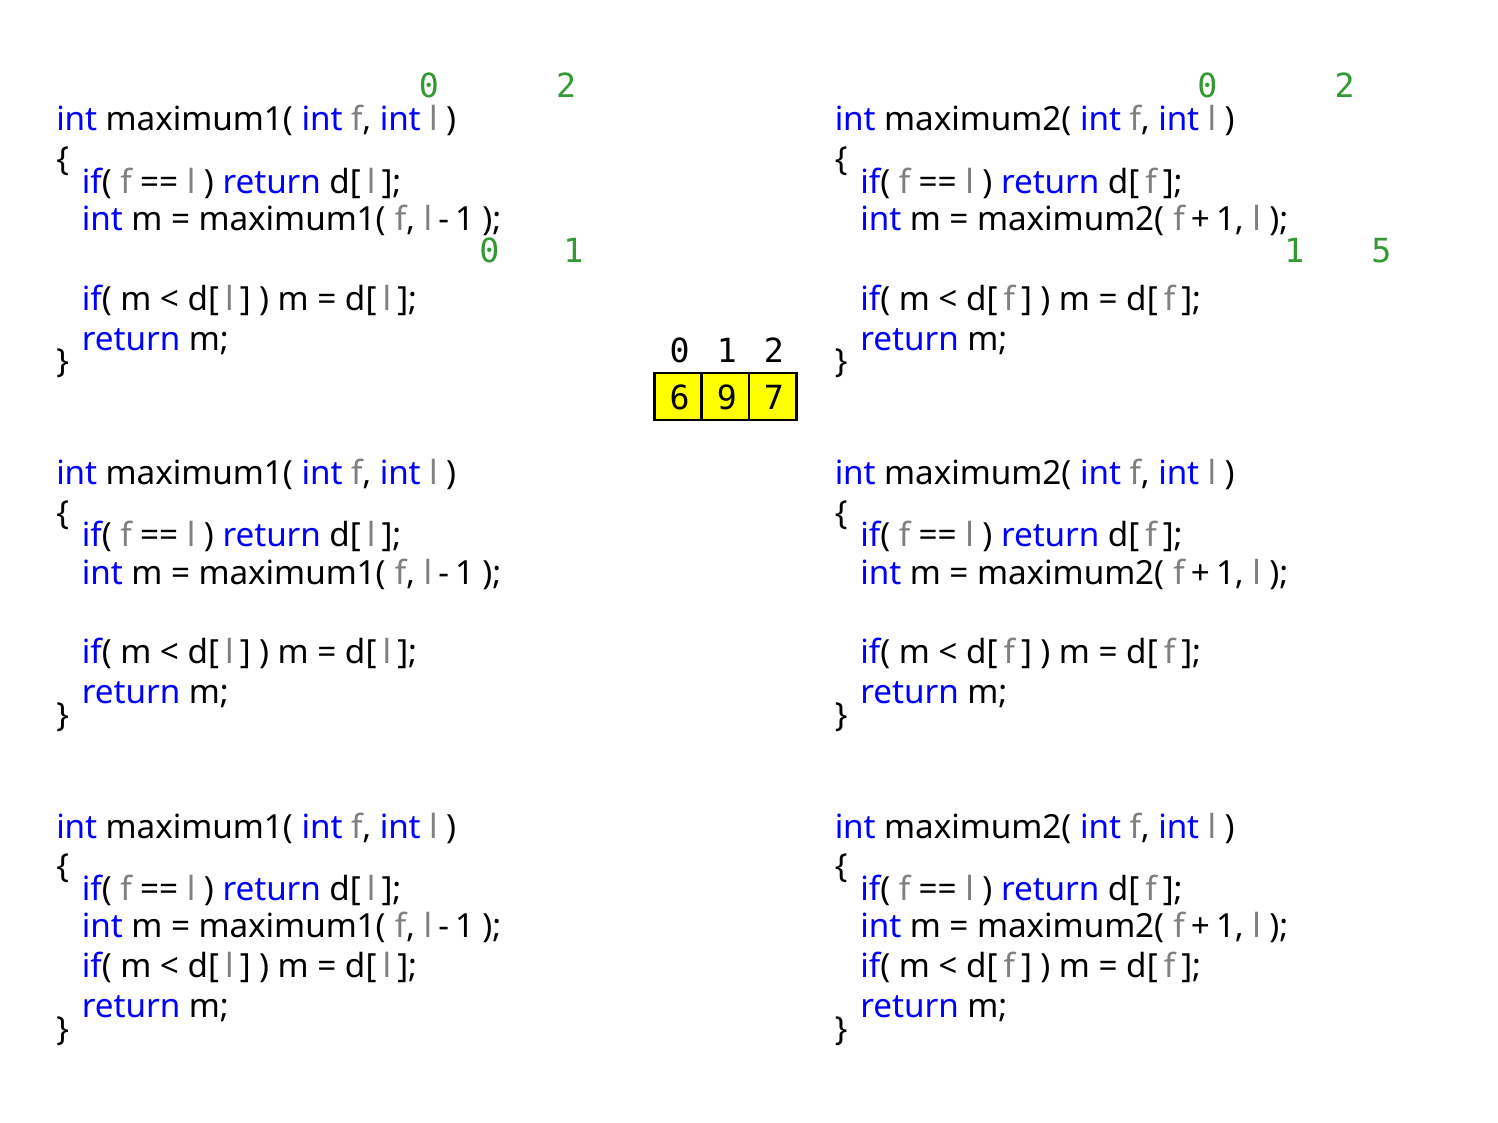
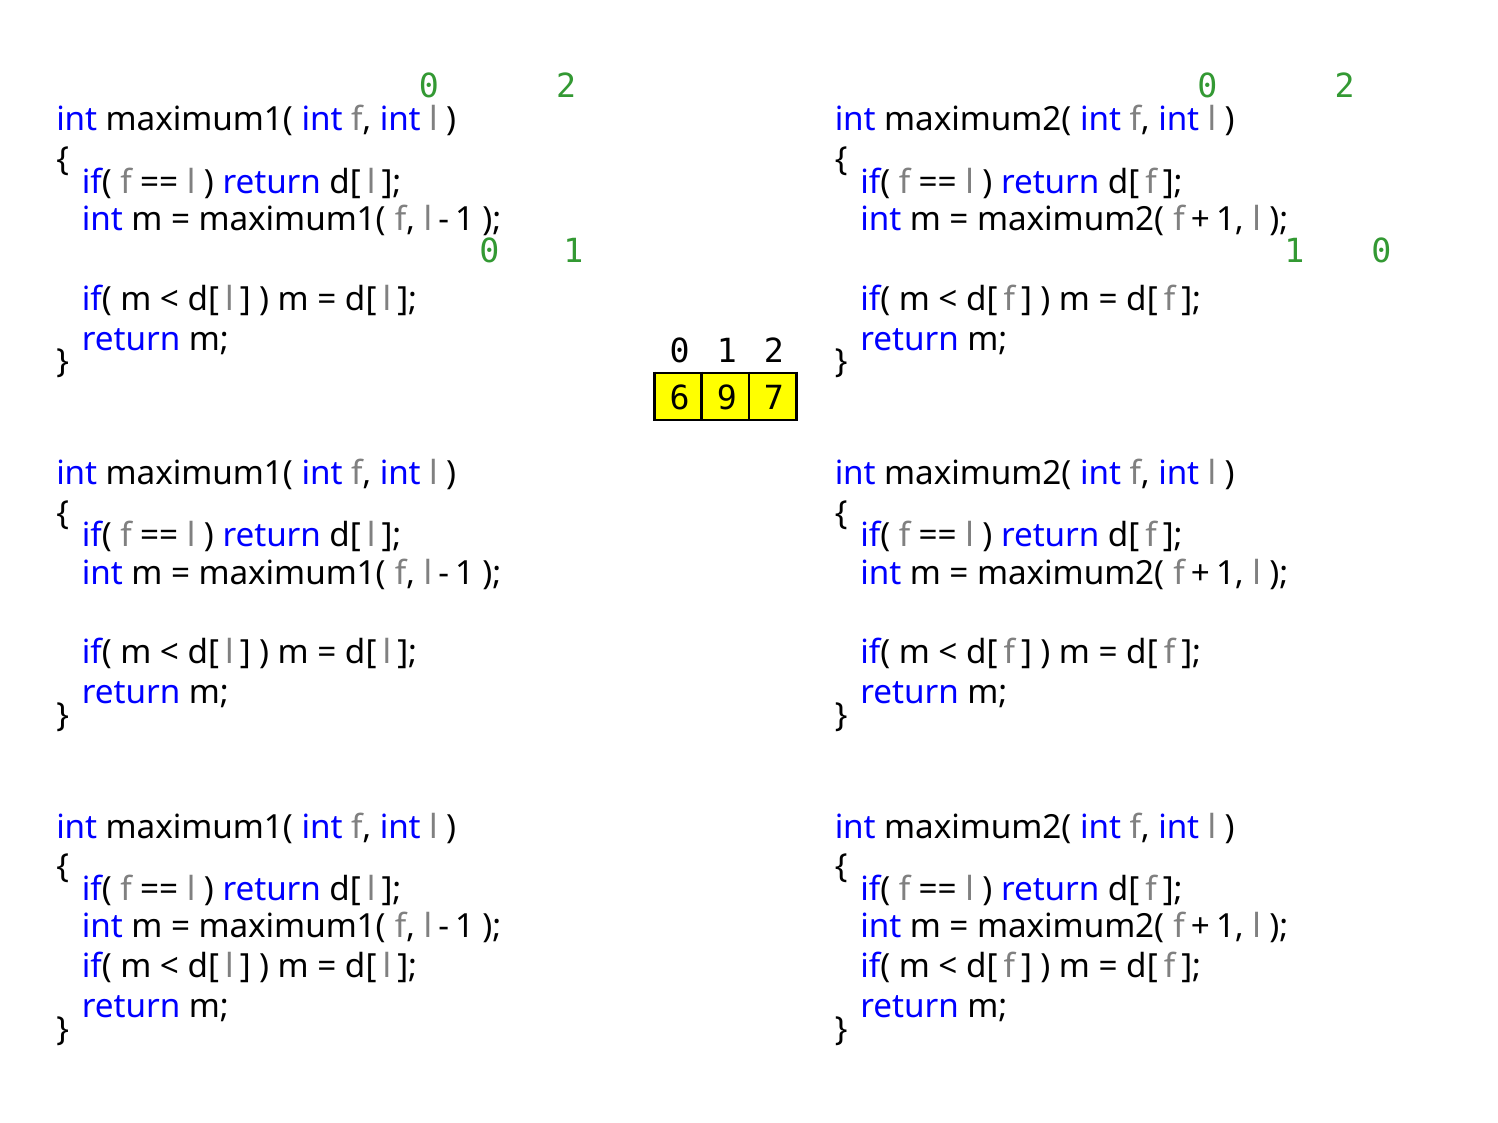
5 at (1381, 251): 5 -> 0
